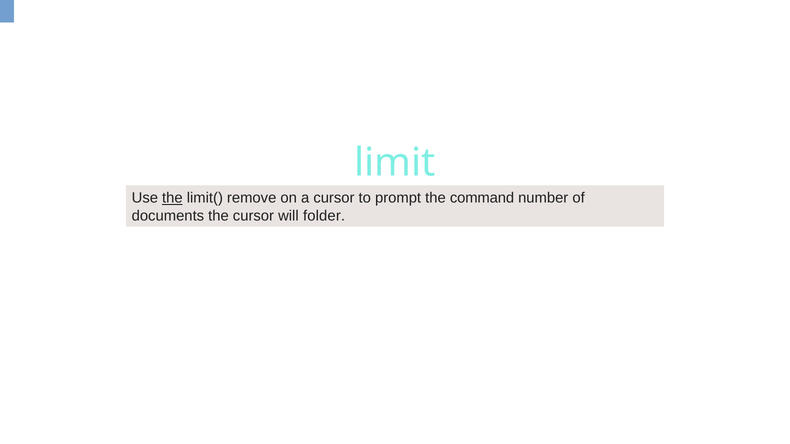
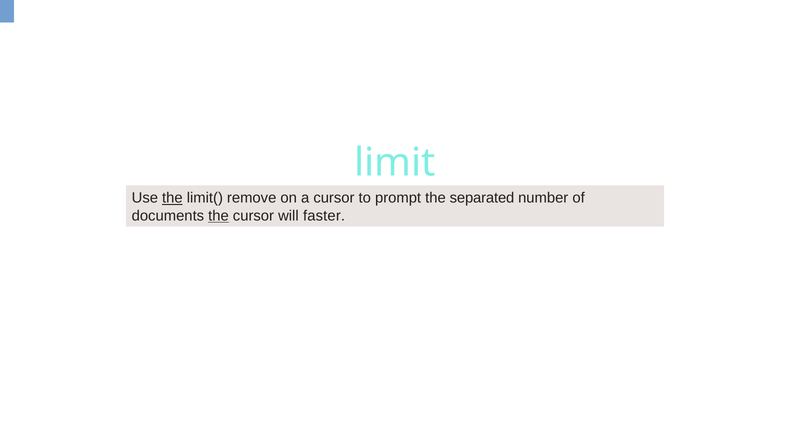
command: command -> separated
the at (218, 216) underline: none -> present
folder: folder -> faster
